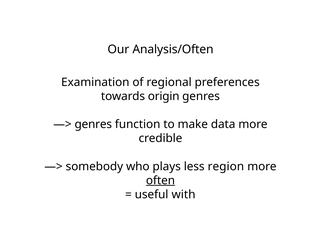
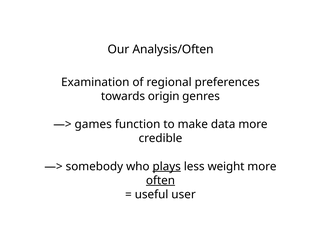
genres at (93, 124): genres -> games
plays underline: none -> present
region: region -> weight
with: with -> user
